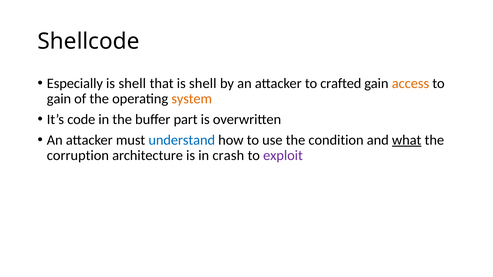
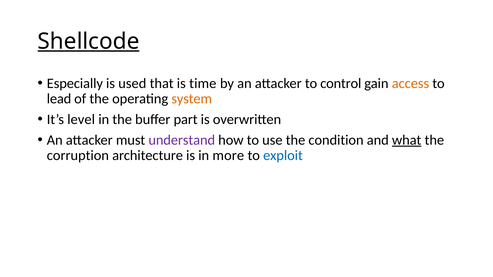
Shellcode underline: none -> present
shell at (132, 83): shell -> used
that is shell: shell -> time
crafted: crafted -> control
gain at (59, 99): gain -> lead
code: code -> level
understand colour: blue -> purple
crash: crash -> more
exploit colour: purple -> blue
